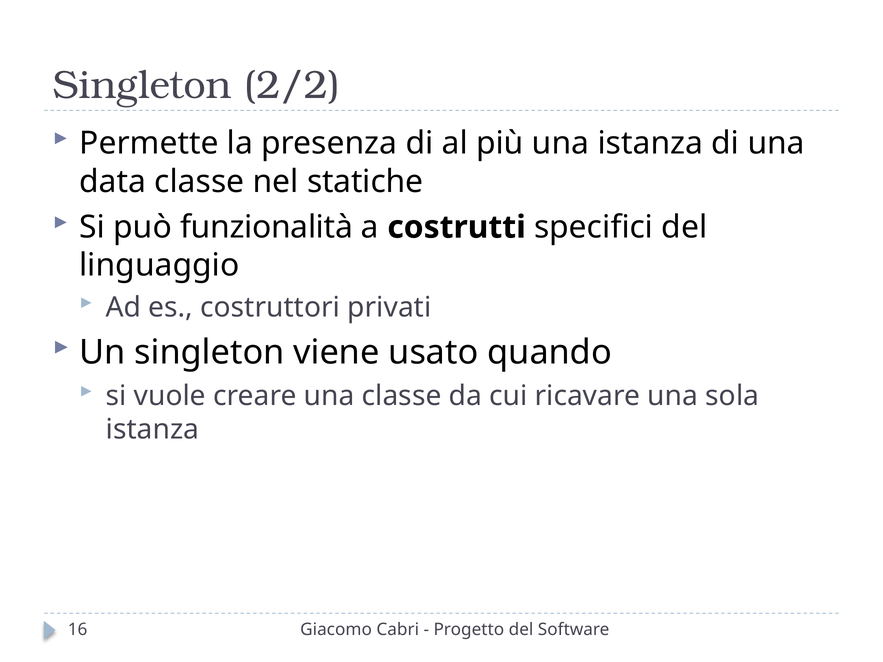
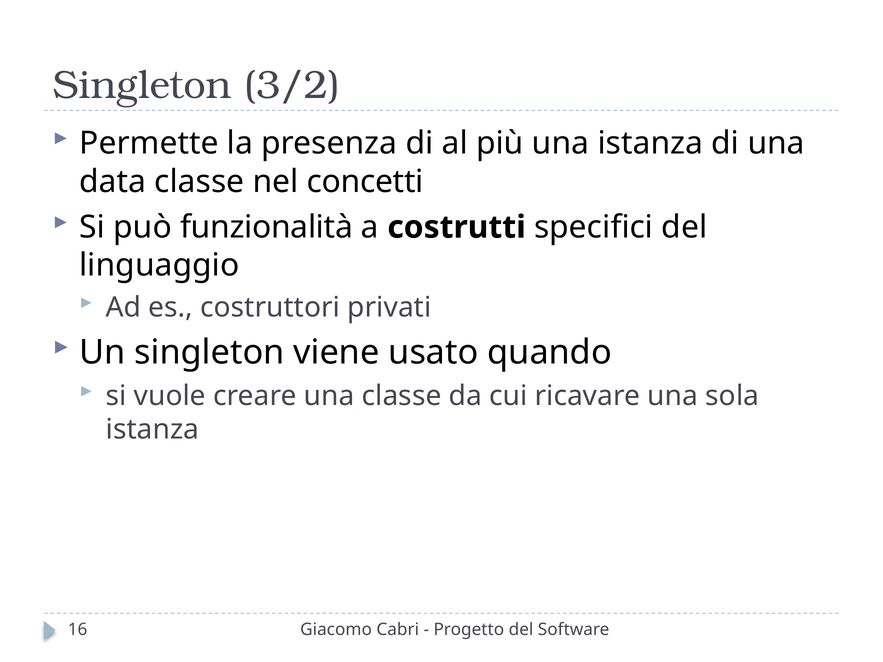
2/2: 2/2 -> 3/2
statiche: statiche -> concetti
